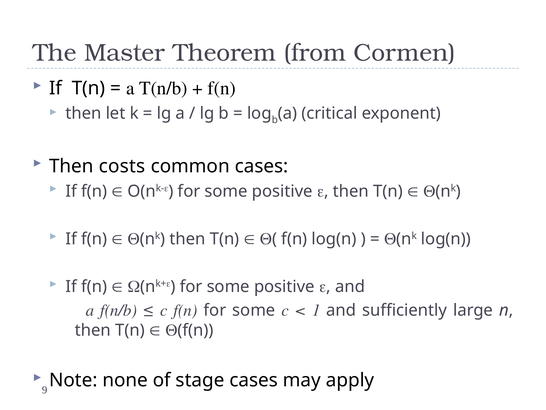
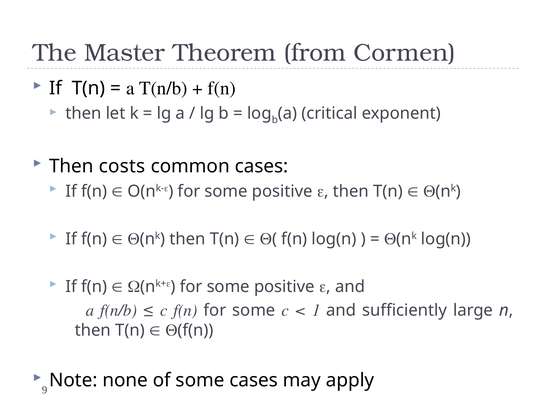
of stage: stage -> some
